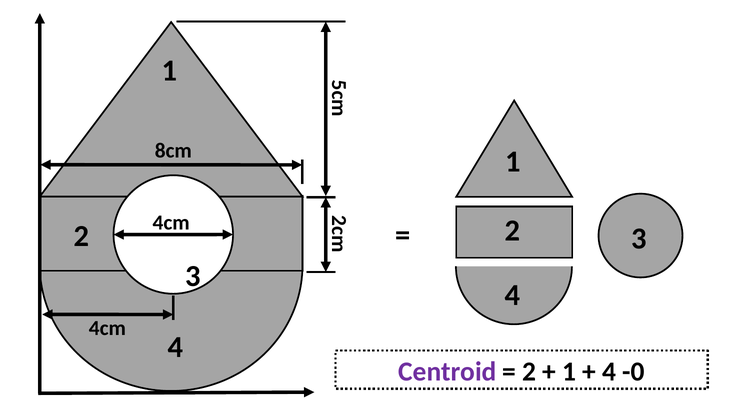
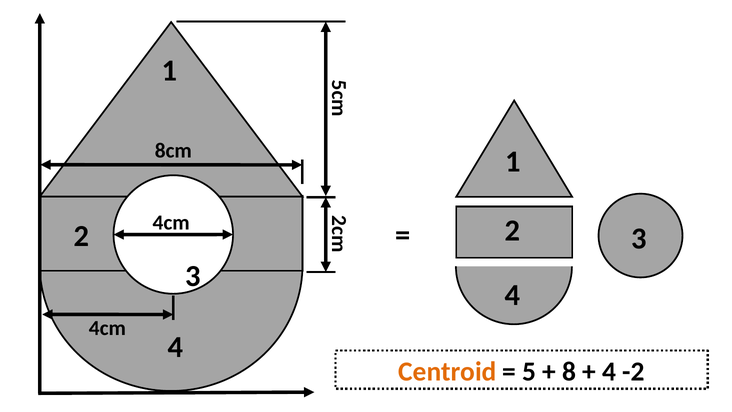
Centroid colour: purple -> orange
2 at (529, 371): 2 -> 5
1 at (569, 371): 1 -> 8
-0: -0 -> -2
